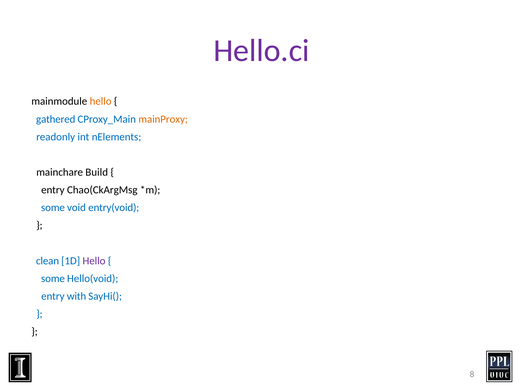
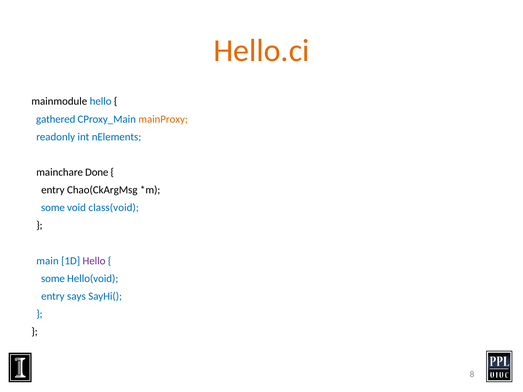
Hello.ci colour: purple -> orange
hello at (101, 101) colour: orange -> blue
Build: Build -> Done
entry(void: entry(void -> class(void
clean: clean -> main
with: with -> says
